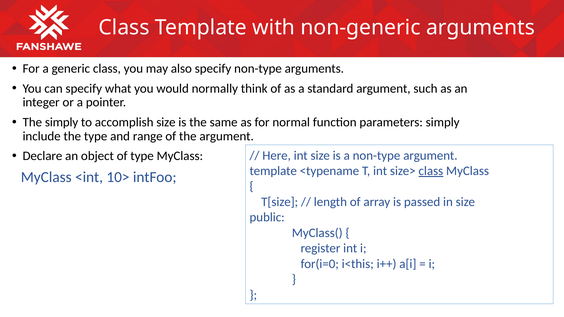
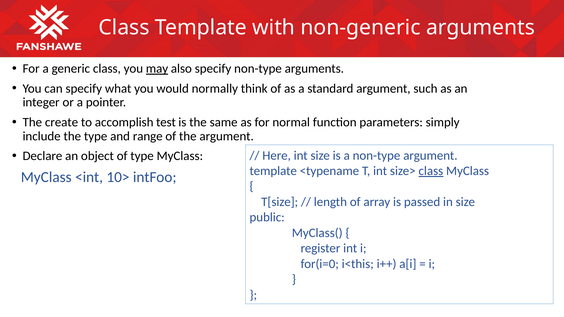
may underline: none -> present
The simply: simply -> create
accomplish size: size -> test
